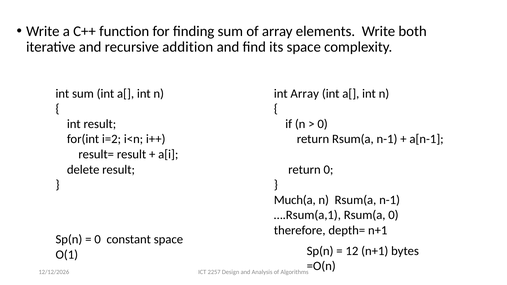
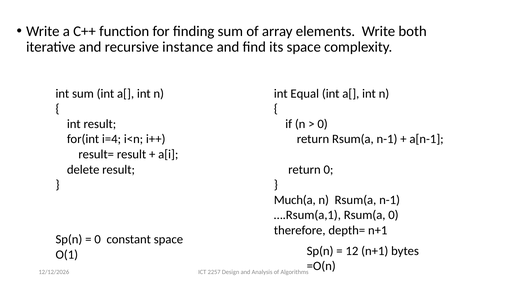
addition: addition -> instance
int Array: Array -> Equal
i=2: i=2 -> i=4
